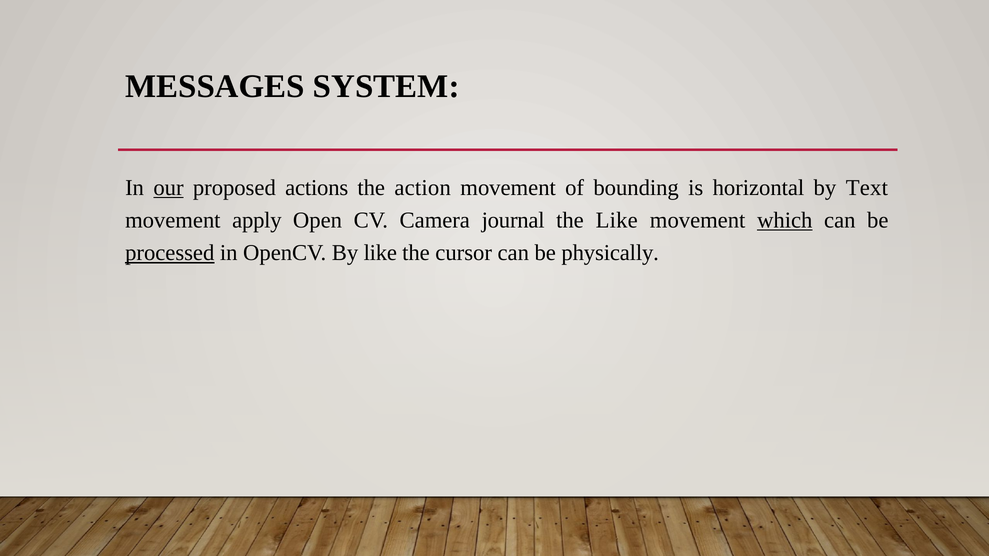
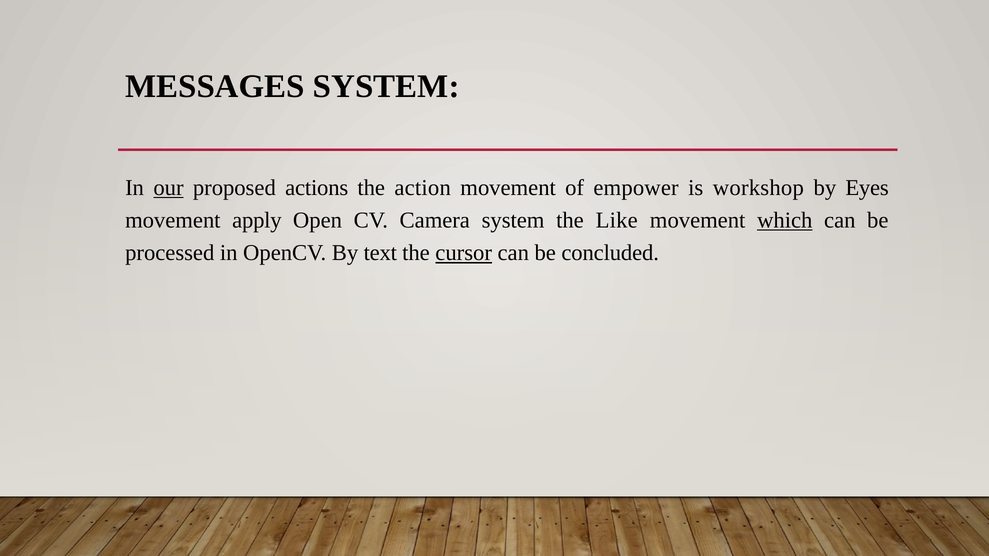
bounding: bounding -> empower
horizontal: horizontal -> workshop
Text: Text -> Eyes
Camera journal: journal -> system
processed underline: present -> none
By like: like -> text
cursor underline: none -> present
physically: physically -> concluded
